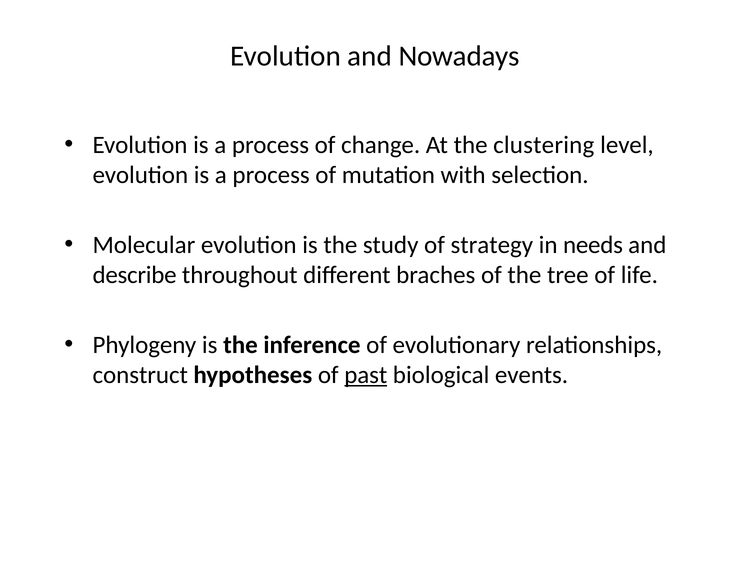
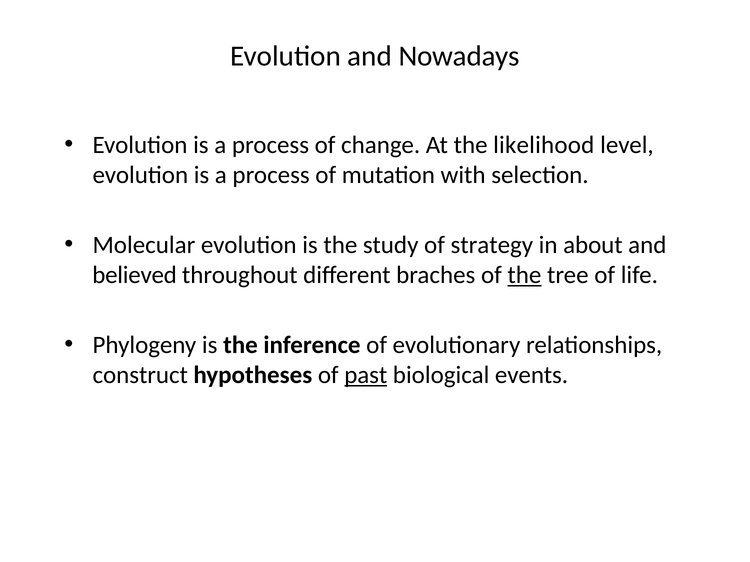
clustering: clustering -> likelihood
needs: needs -> about
describe: describe -> believed
the at (524, 275) underline: none -> present
